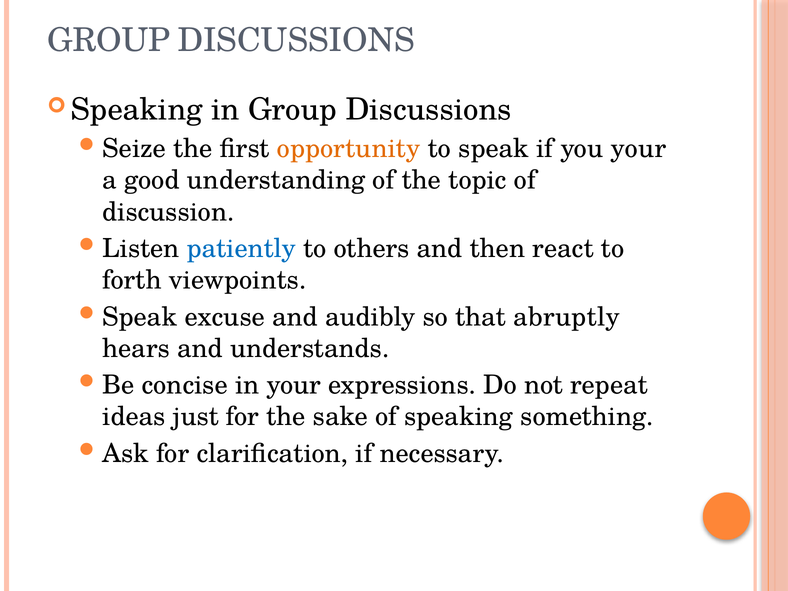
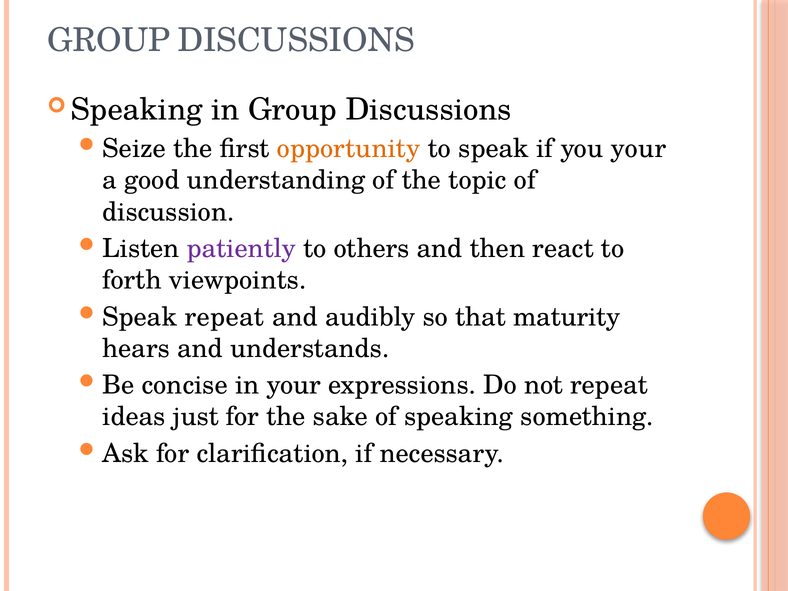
patiently colour: blue -> purple
Speak excuse: excuse -> repeat
abruptly: abruptly -> maturity
